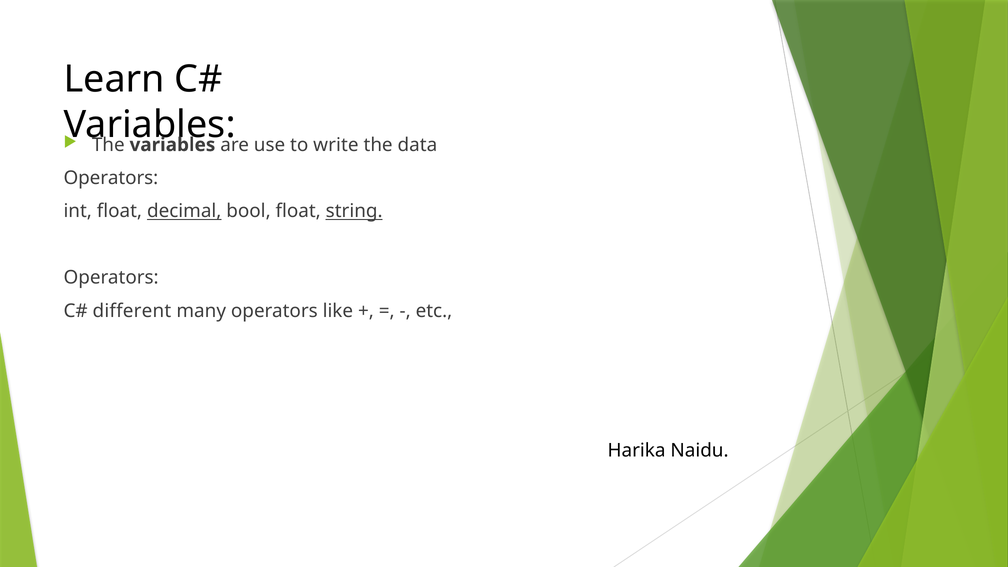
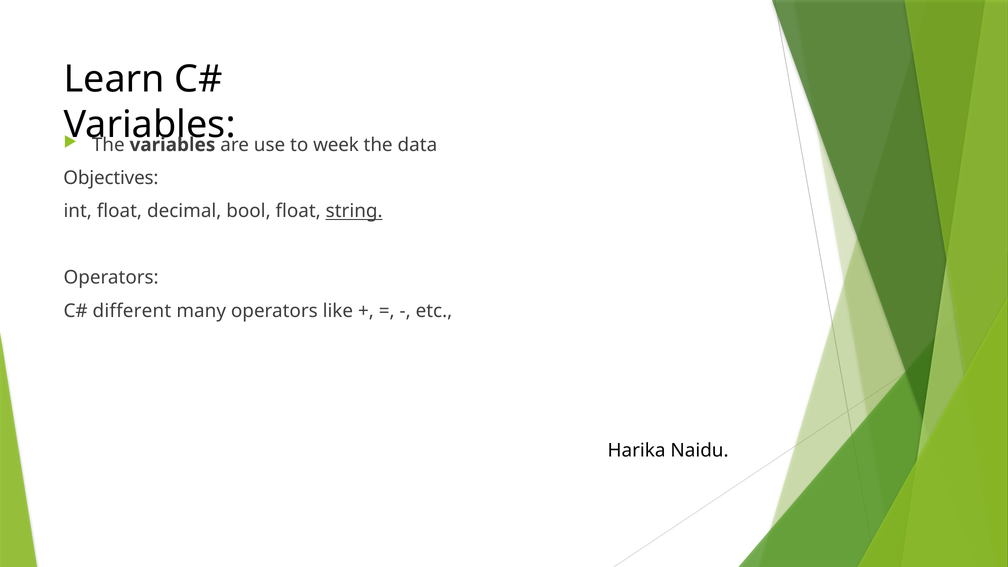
write: write -> week
Operators at (111, 178): Operators -> Objectives
decimal underline: present -> none
